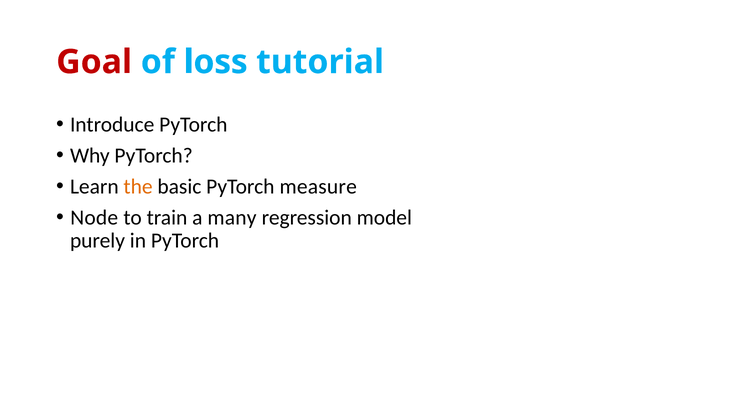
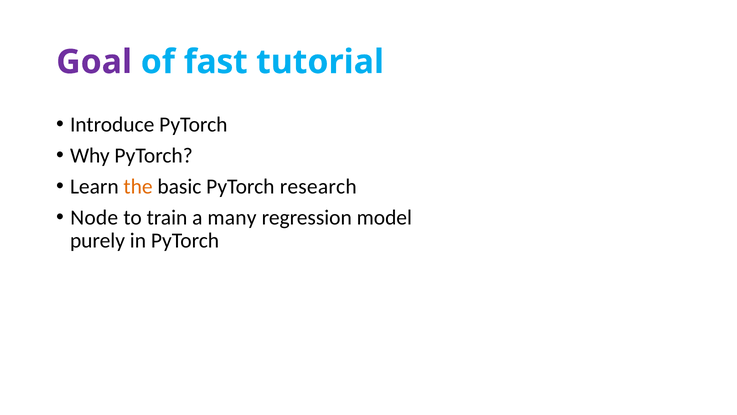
Goal colour: red -> purple
loss: loss -> fast
measure: measure -> research
